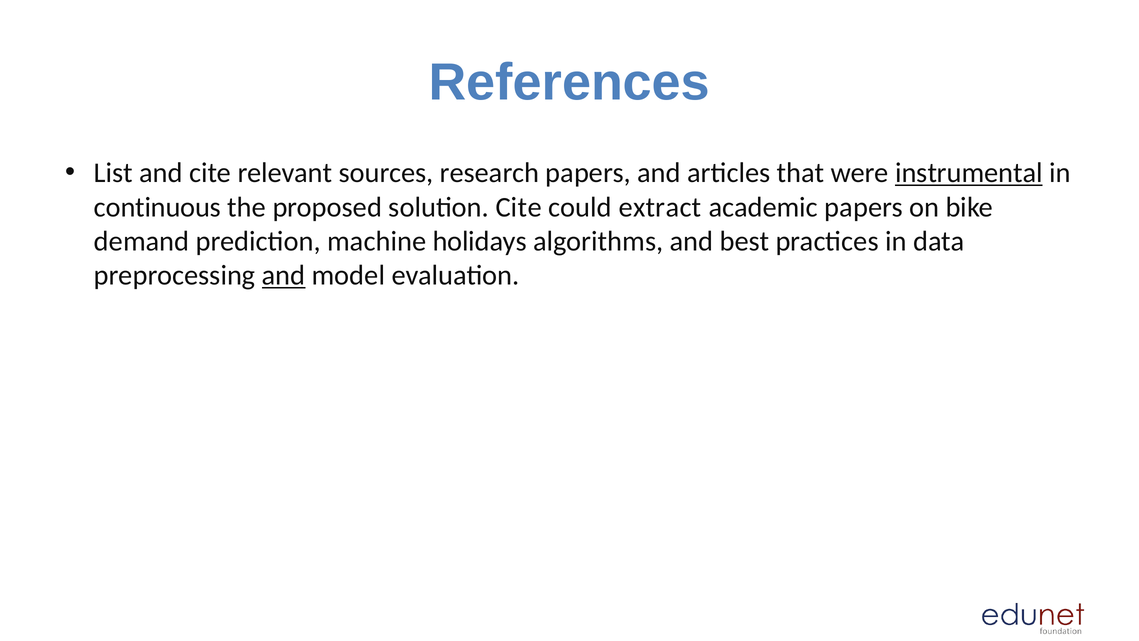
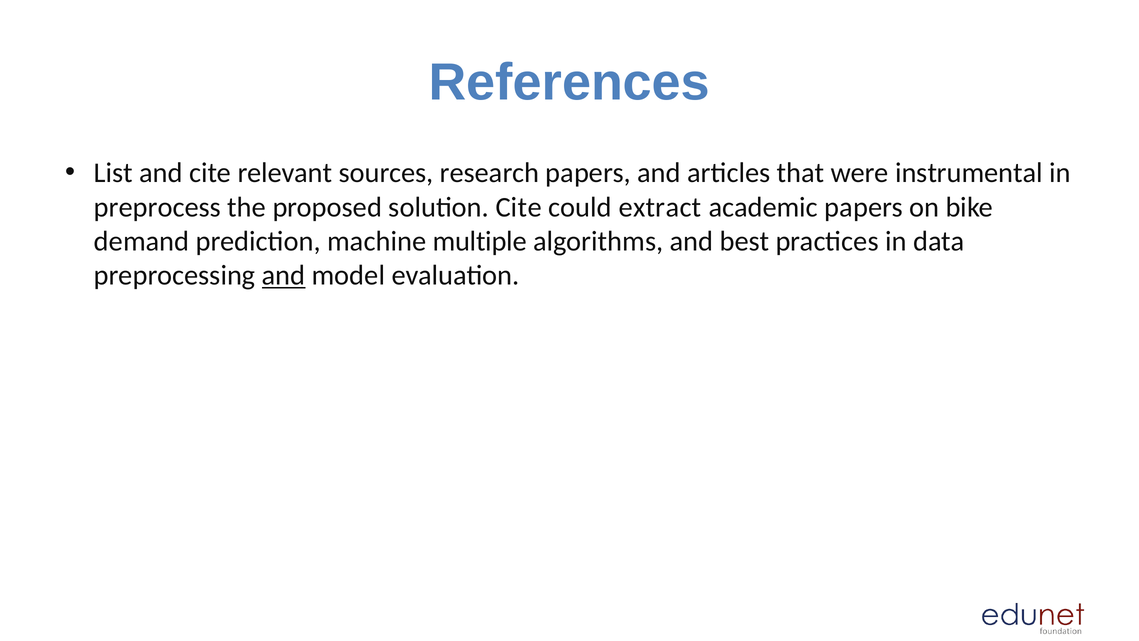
instrumental underline: present -> none
continuous: continuous -> preprocess
holidays: holidays -> multiple
